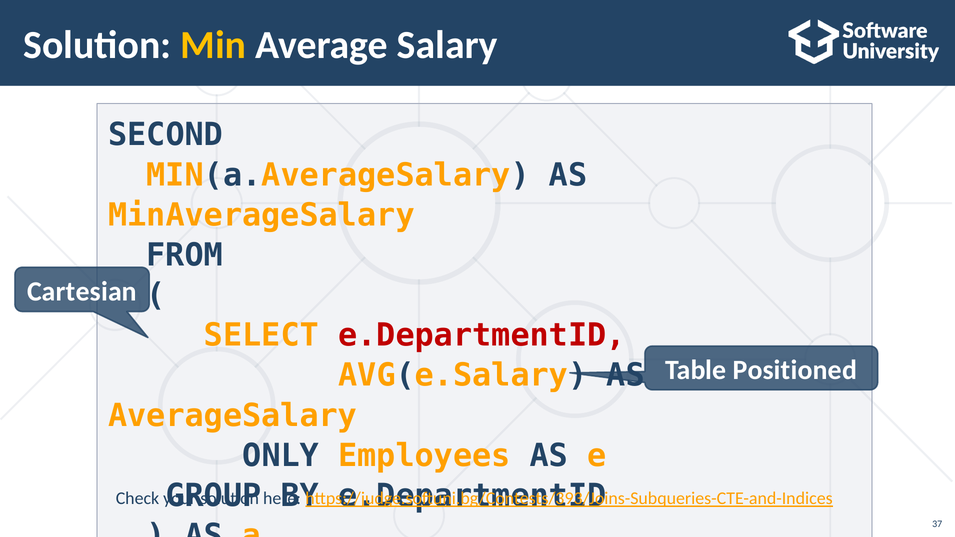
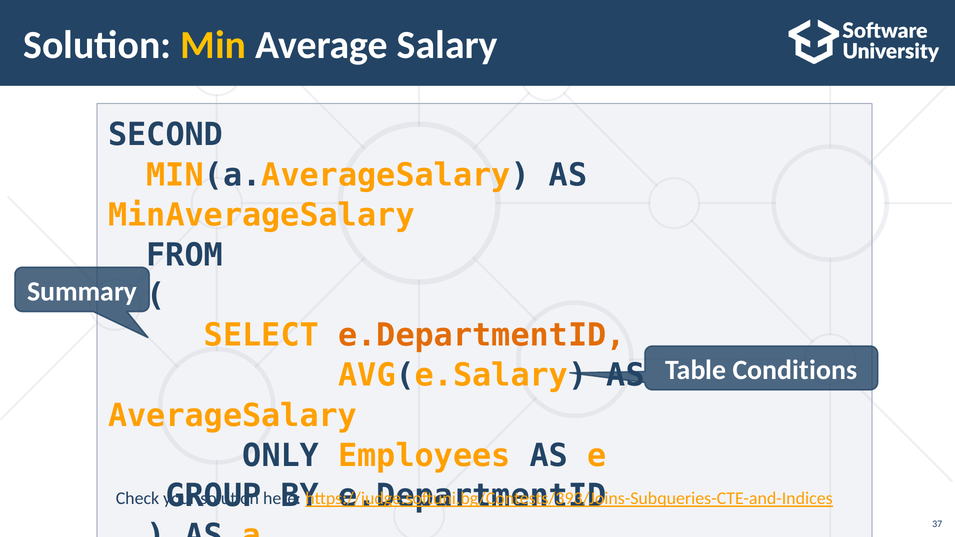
Cartesian: Cartesian -> Summary
e.DepartmentID at (482, 336) colour: red -> orange
Positioned: Positioned -> Conditions
